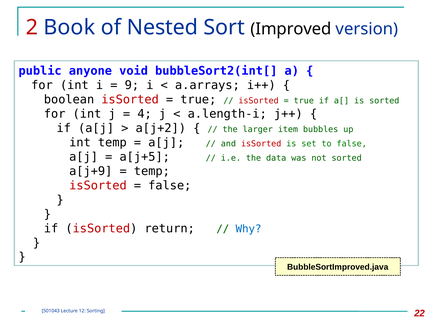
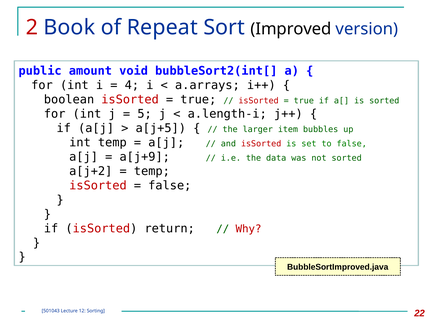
Nested: Nested -> Repeat
anyone: anyone -> amount
9: 9 -> 4
4: 4 -> 5
a[j+2: a[j+2 -> a[j+5
a[j+5: a[j+5 -> a[j+9
a[j+9: a[j+9 -> a[j+2
Why colour: blue -> red
